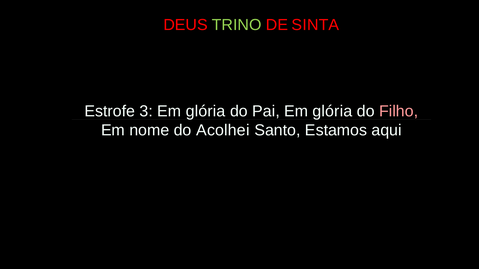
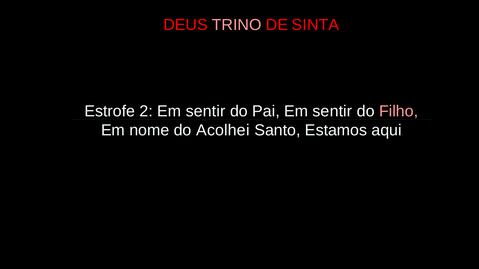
TRINO colour: light green -> pink
3: 3 -> 2
glória at (206, 111): glória -> sentir
Pai Em glória: glória -> sentir
